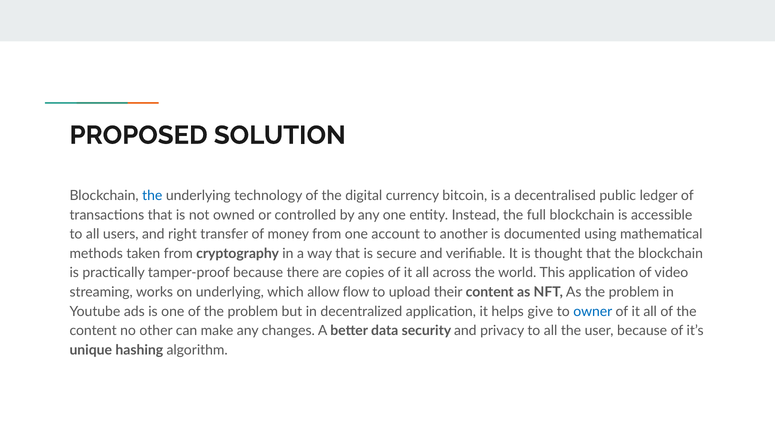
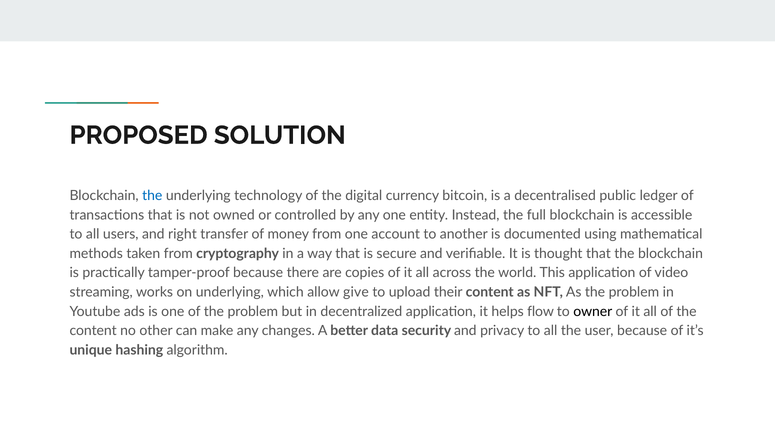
flow: flow -> give
give: give -> flow
owner colour: blue -> black
